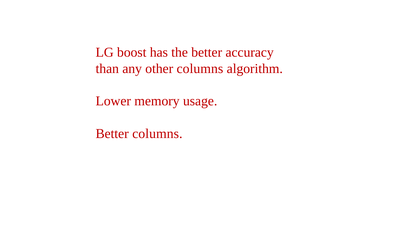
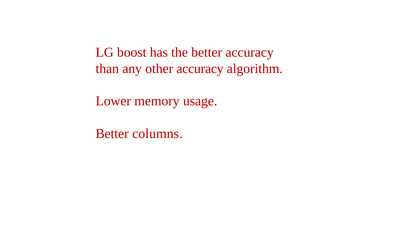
other columns: columns -> accuracy
